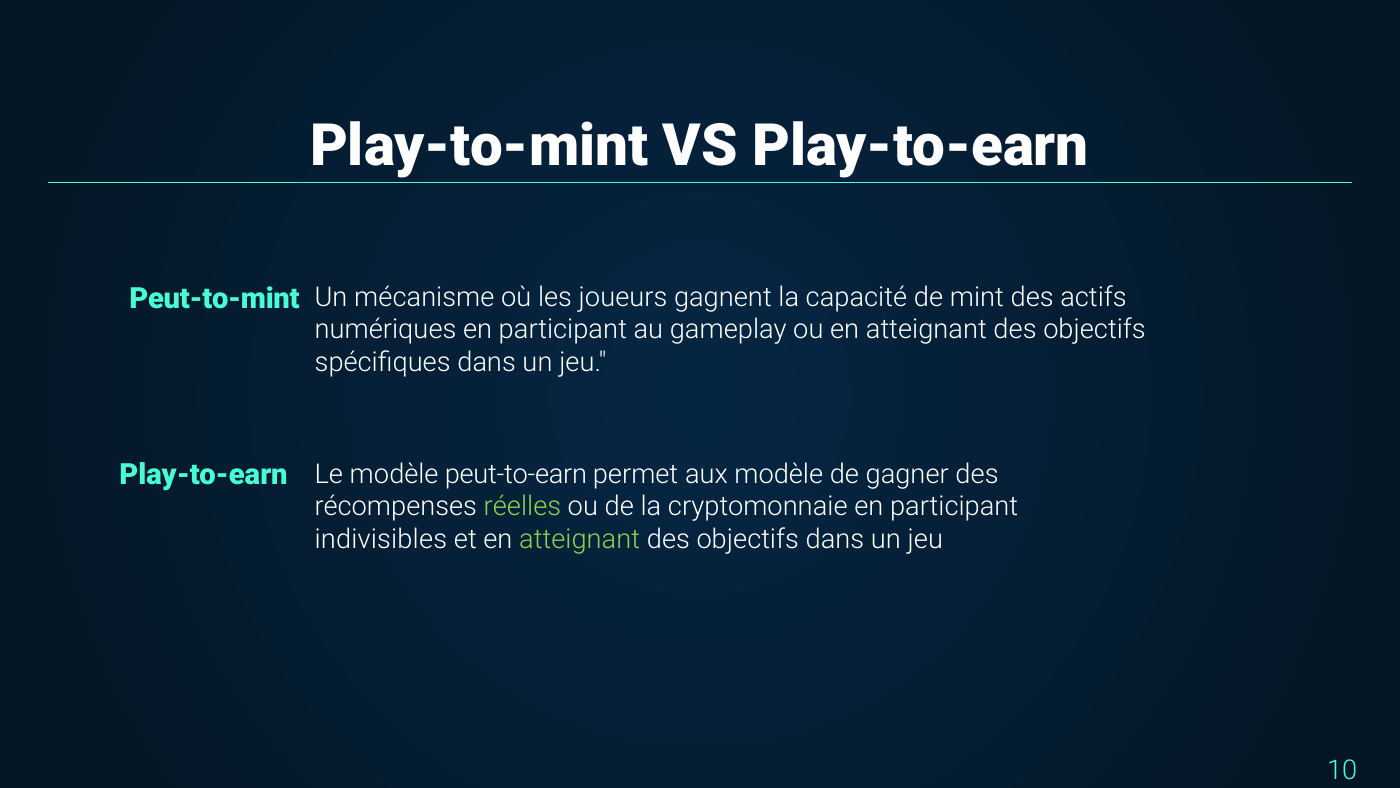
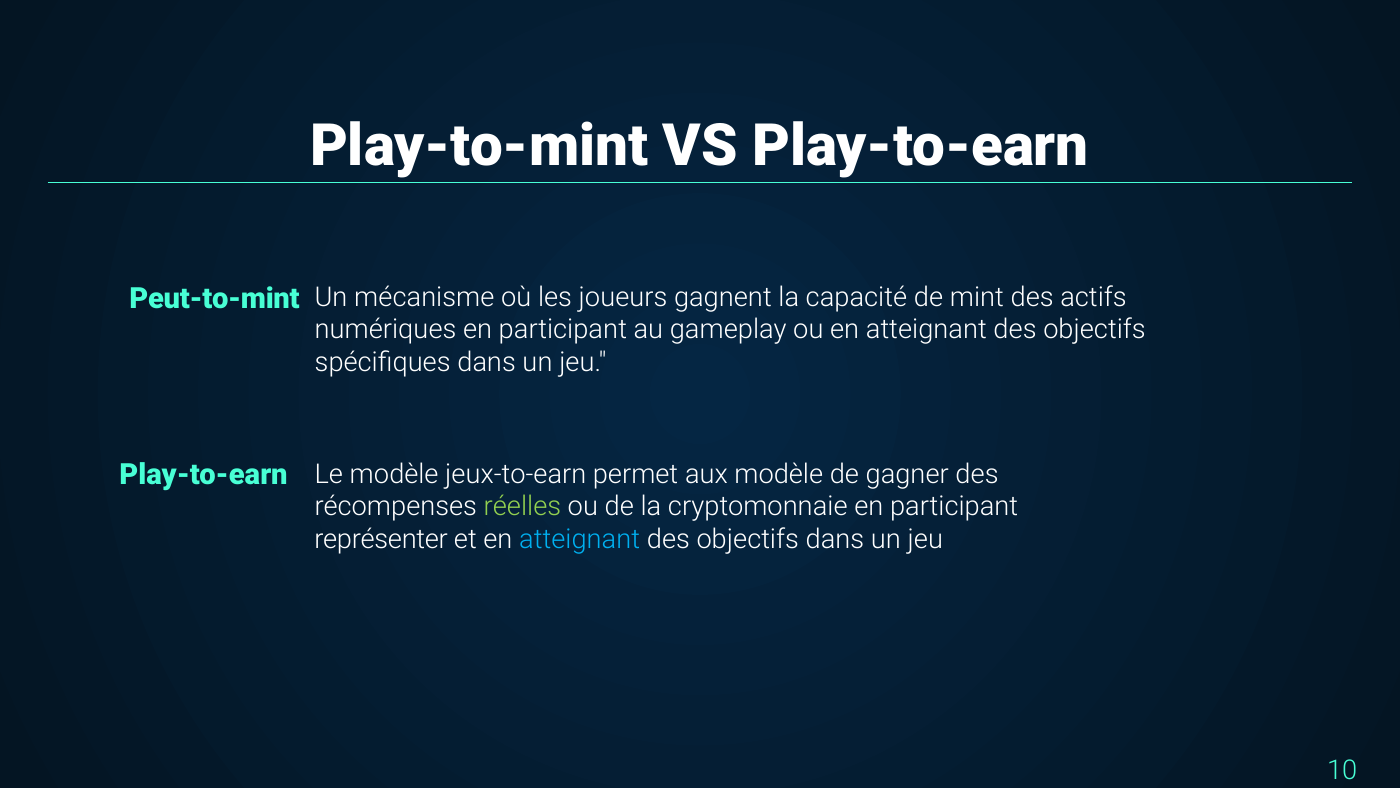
peut-to-earn: peut-to-earn -> jeux-to-earn
indivisibles: indivisibles -> représenter
atteignant at (580, 539) colour: light green -> light blue
